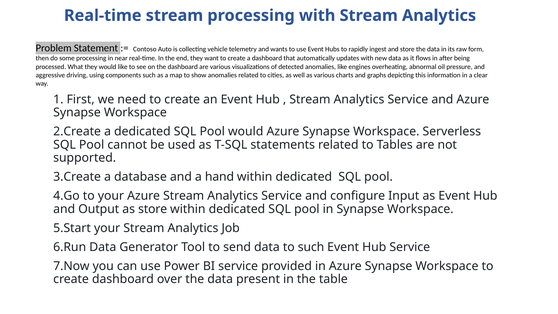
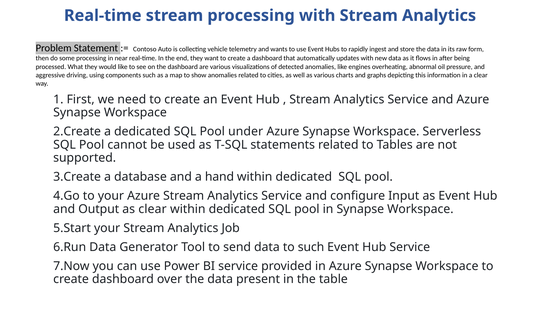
Pool would: would -> under
as store: store -> clear
